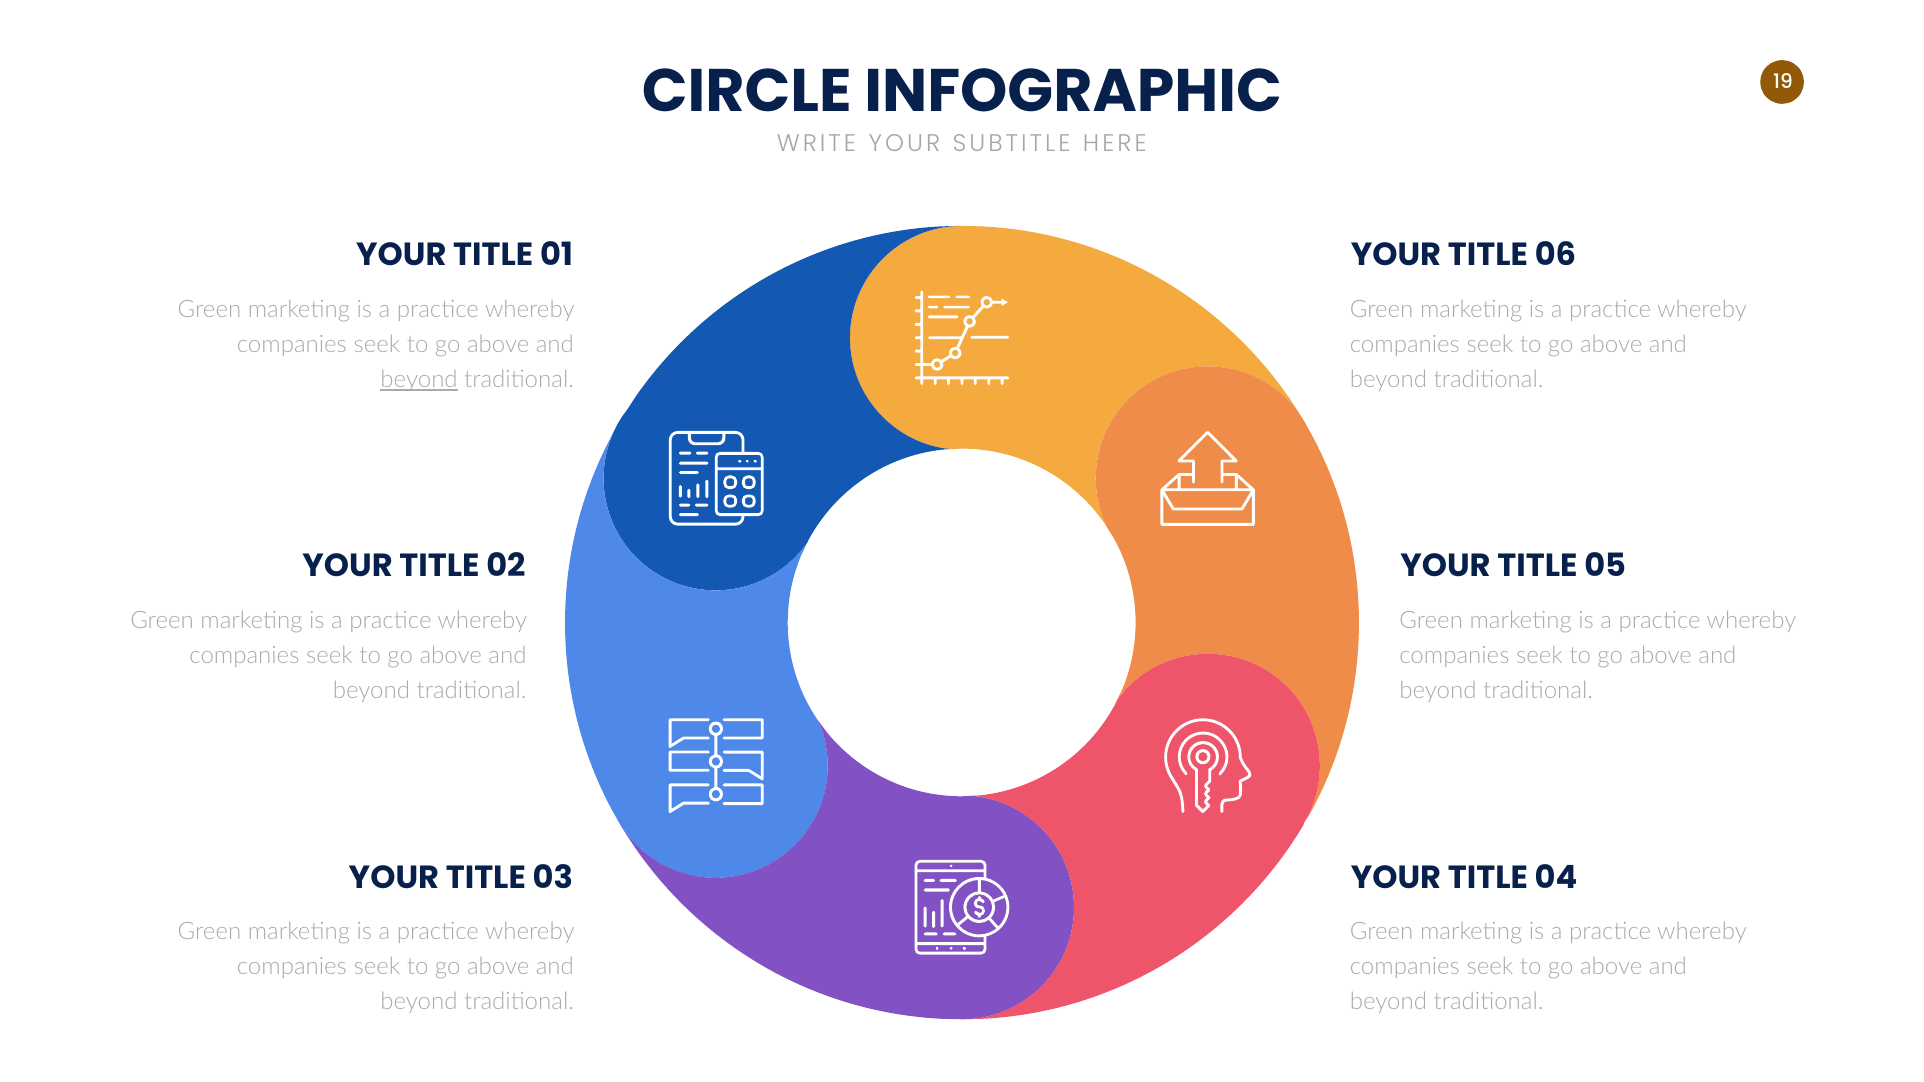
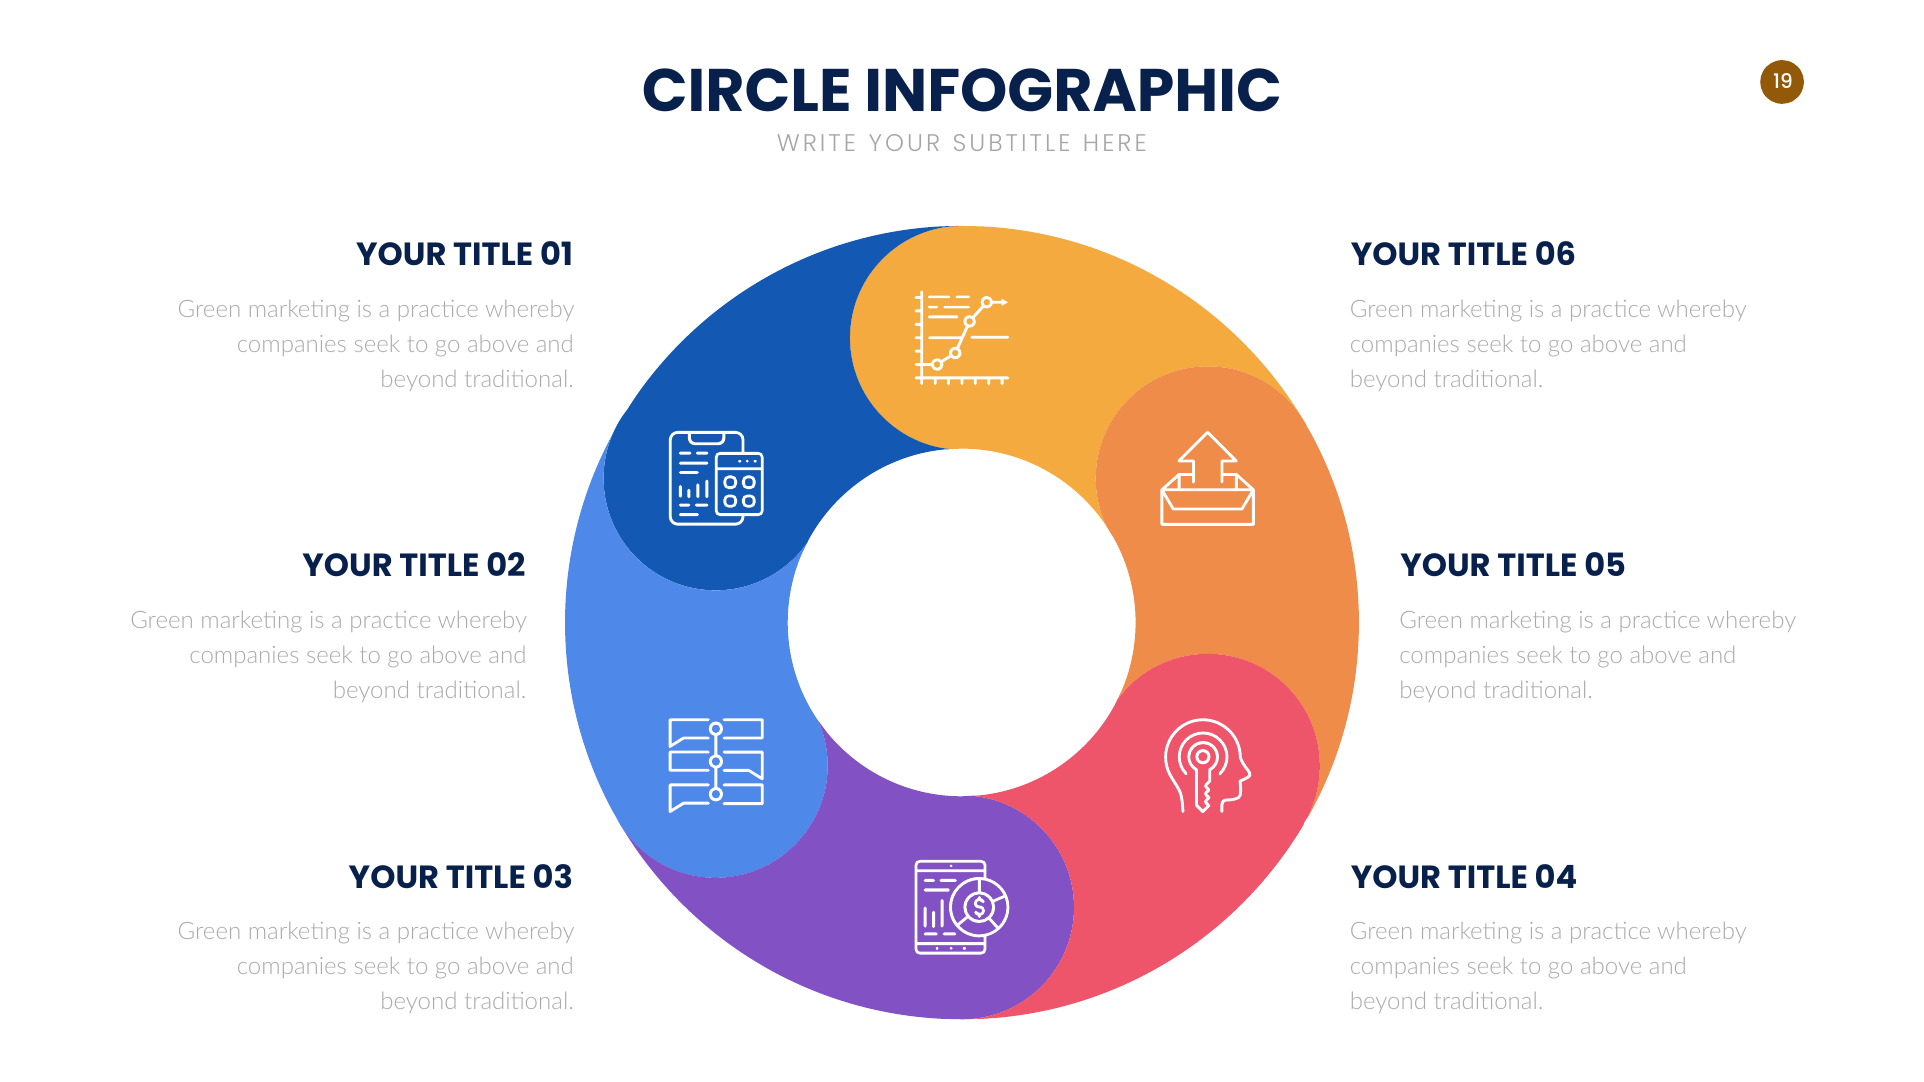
beyond at (419, 380) underline: present -> none
